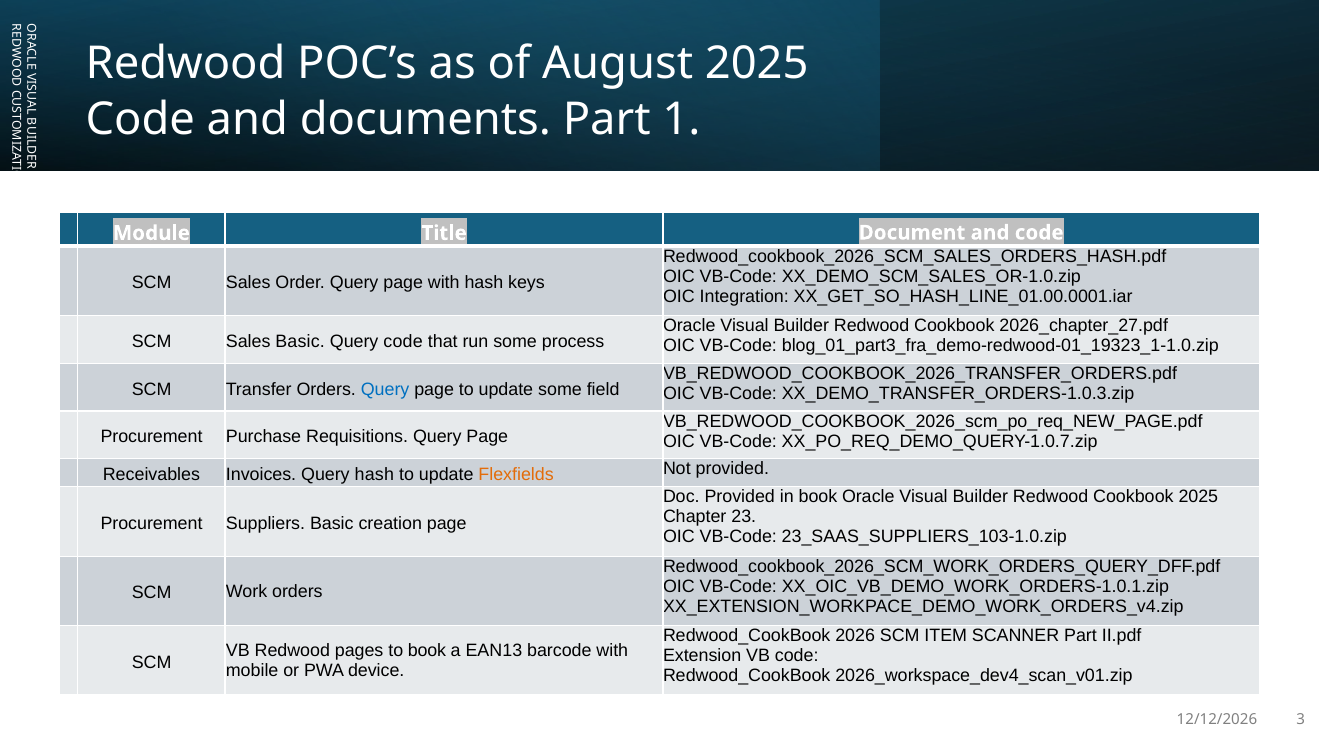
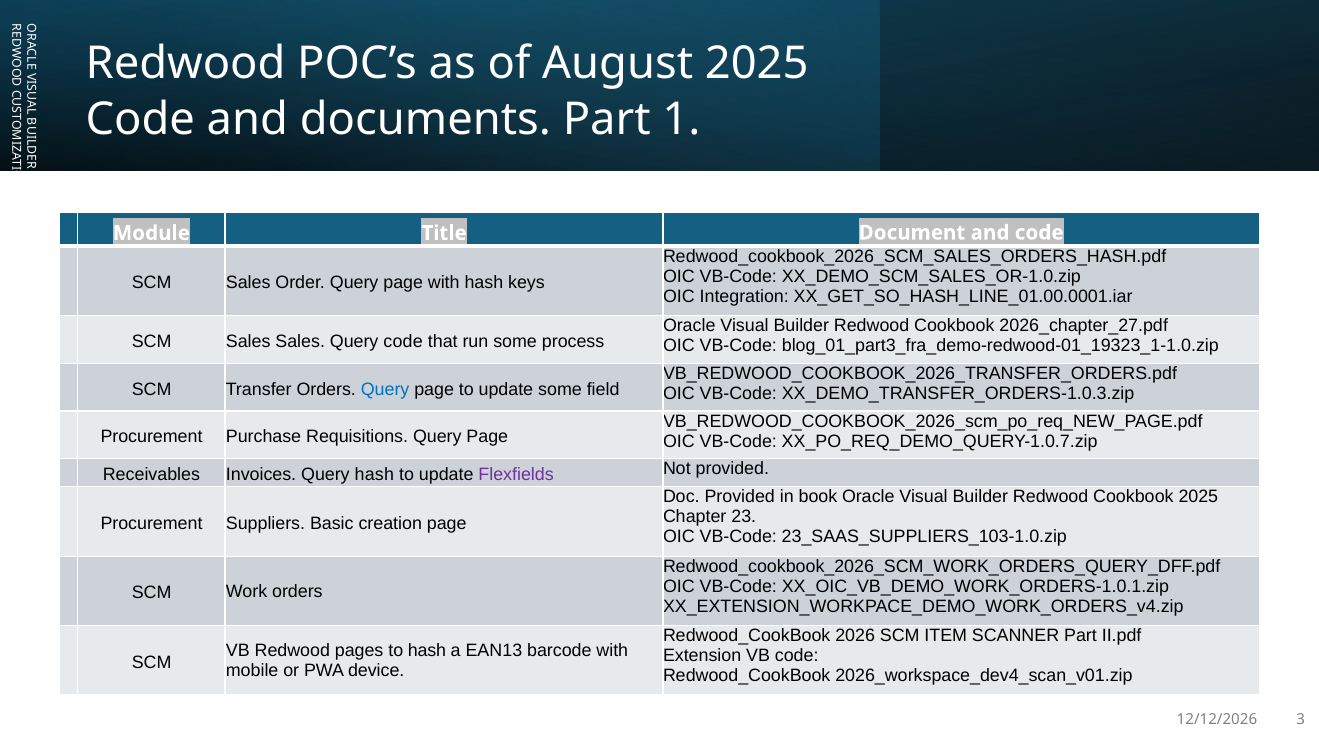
Sales Basic: Basic -> Sales
Flexfields colour: orange -> purple
to book: book -> hash
